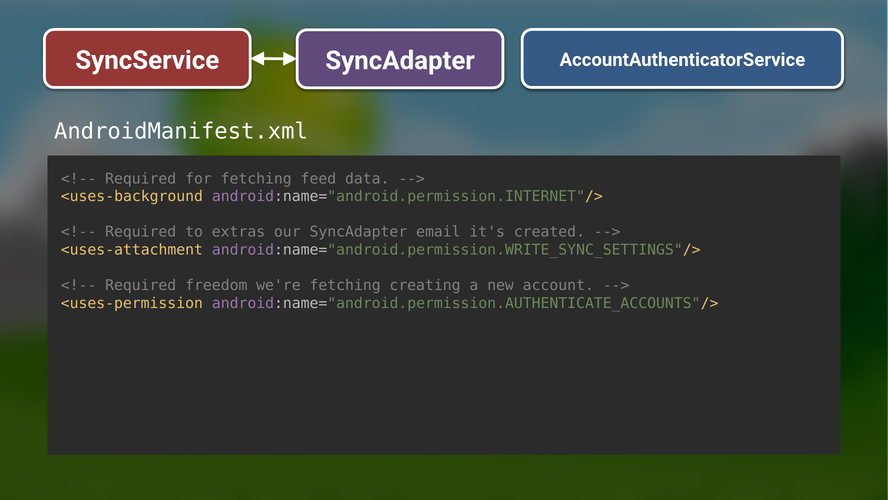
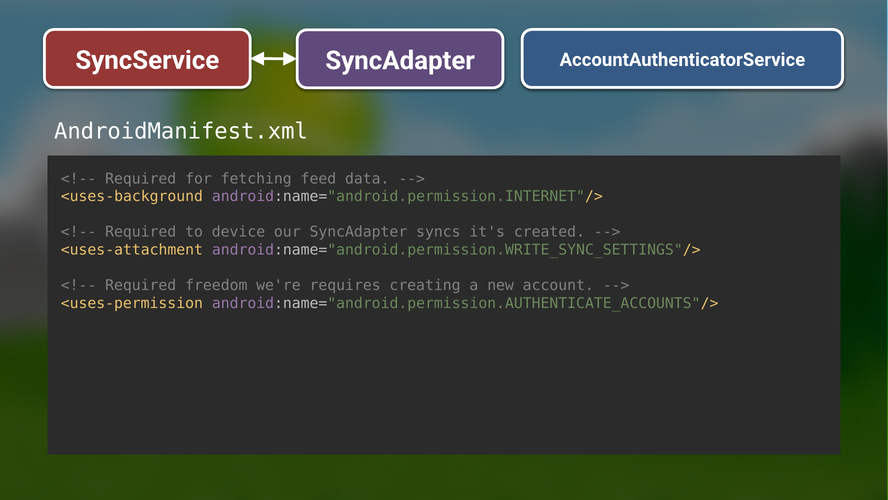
extras: extras -> device
email: email -> syncs
we're fetching: fetching -> requires
